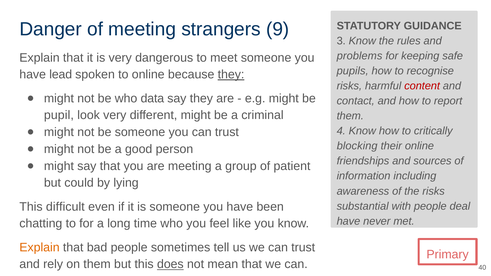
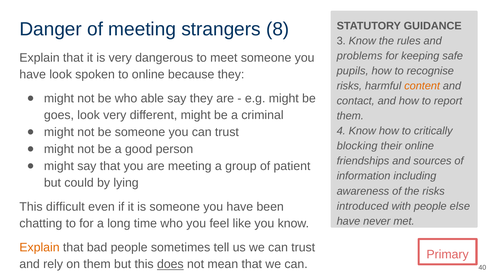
9: 9 -> 8
have lead: lead -> look
they at (231, 75) underline: present -> none
content colour: red -> orange
data: data -> able
pupil: pupil -> goes
substantial: substantial -> introduced
deal: deal -> else
